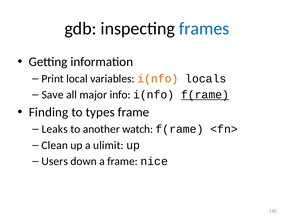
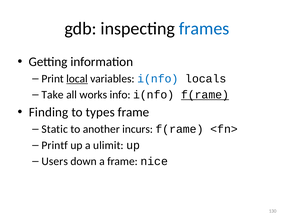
local underline: none -> present
i(nfo at (158, 79) colour: orange -> blue
Save: Save -> Take
major: major -> works
Leaks: Leaks -> Static
watch: watch -> incurs
Clean: Clean -> Printf
